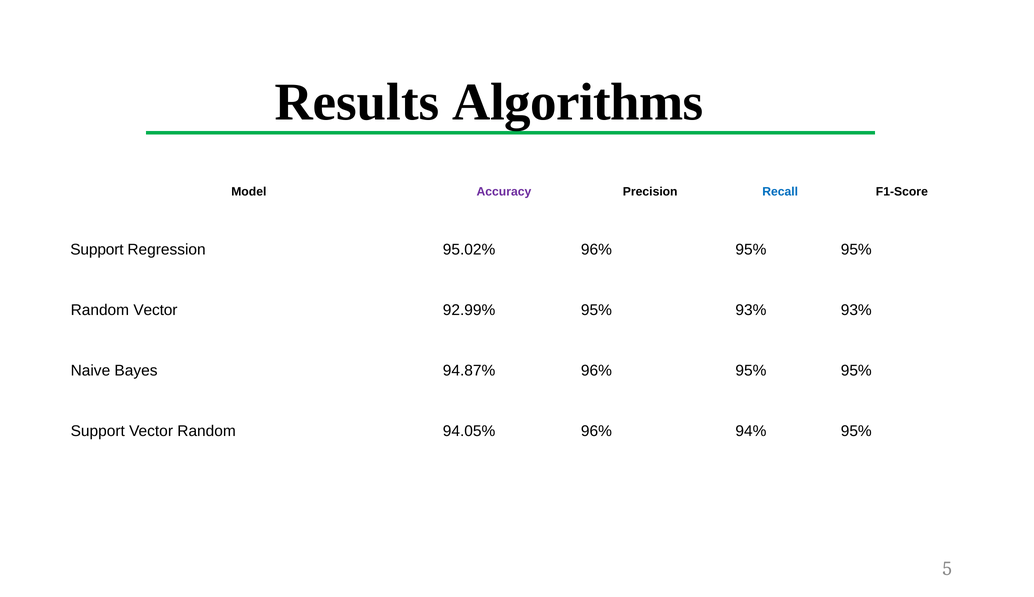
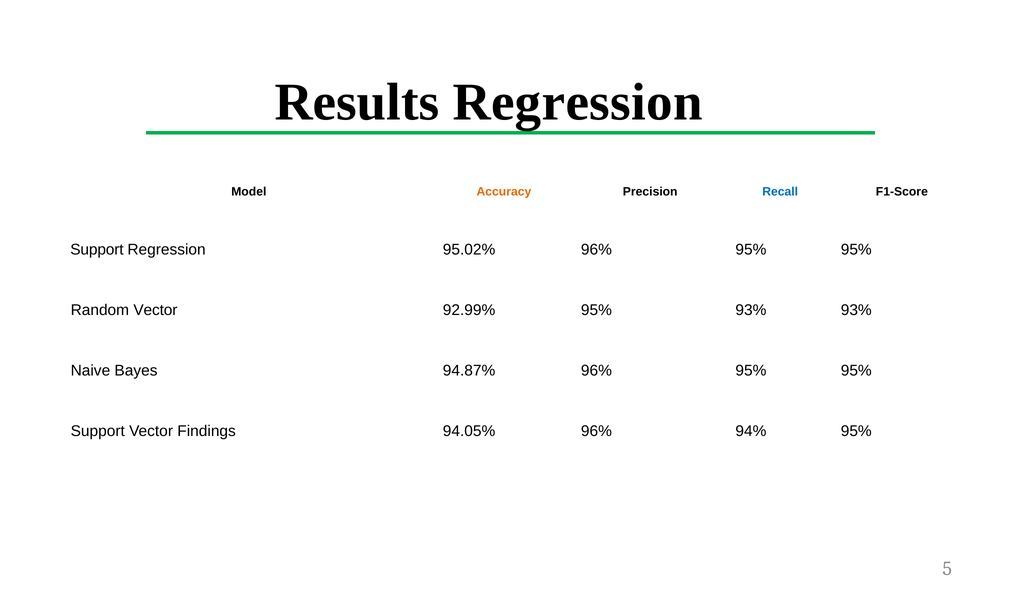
Results Algorithms: Algorithms -> Regression
Accuracy colour: purple -> orange
Vector Random: Random -> Findings
